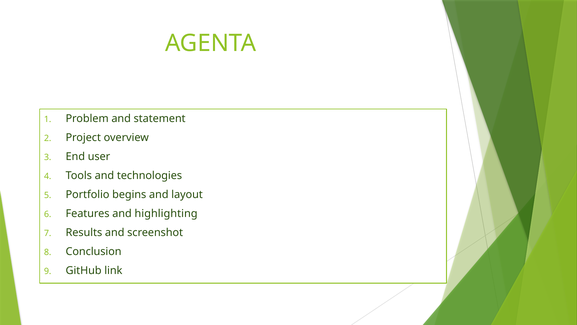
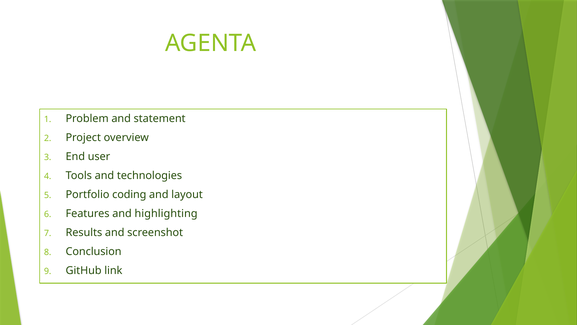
begins: begins -> coding
